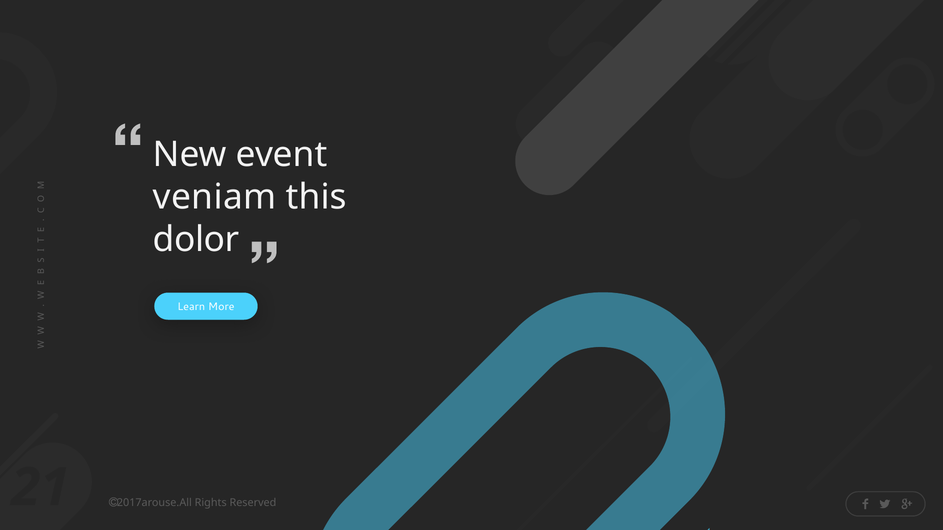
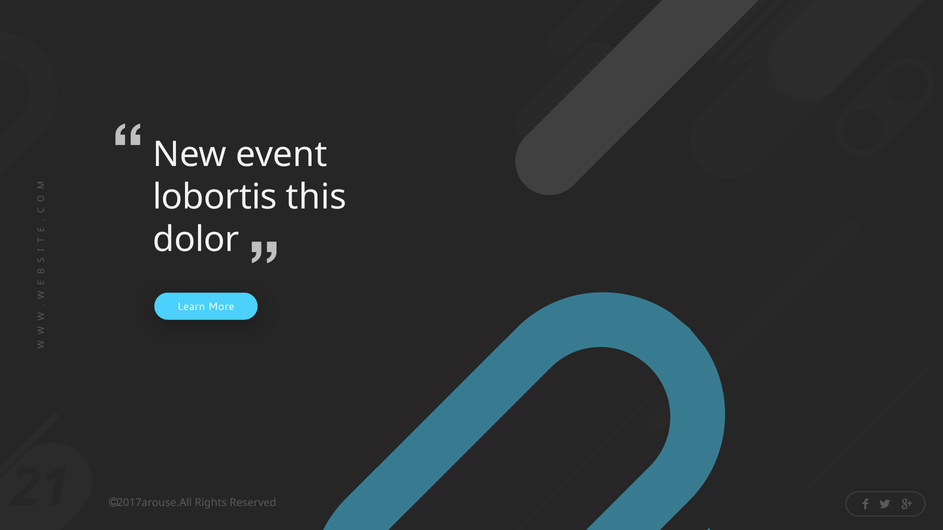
veniam: veniam -> lobortis
